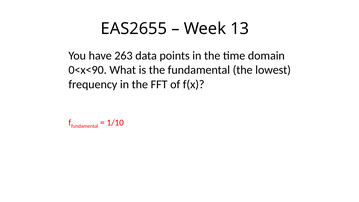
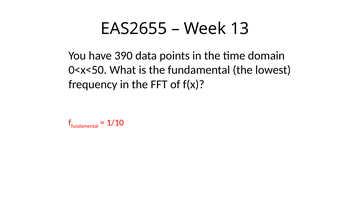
263: 263 -> 390
0<x<90: 0<x<90 -> 0<x<50
